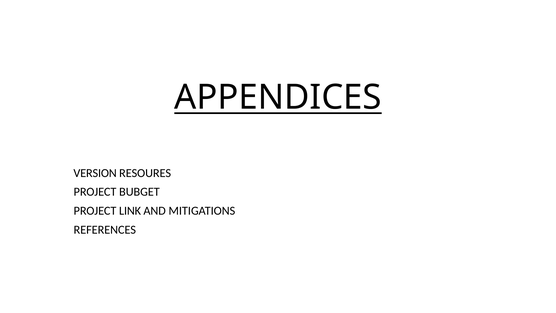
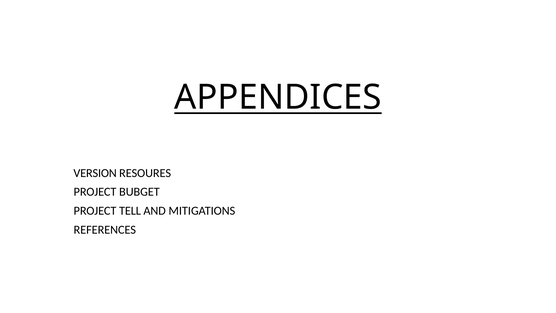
LINK: LINK -> TELL
